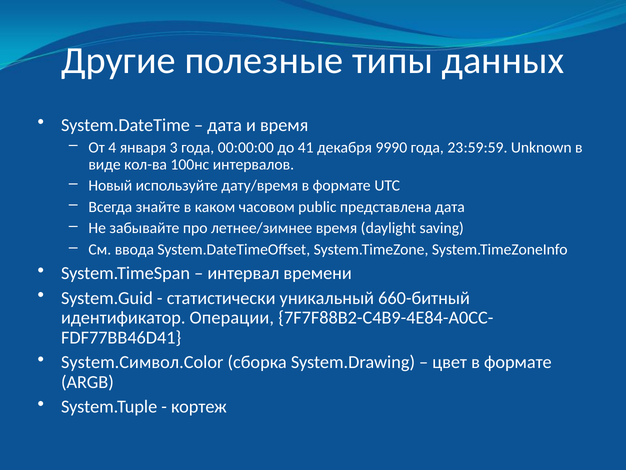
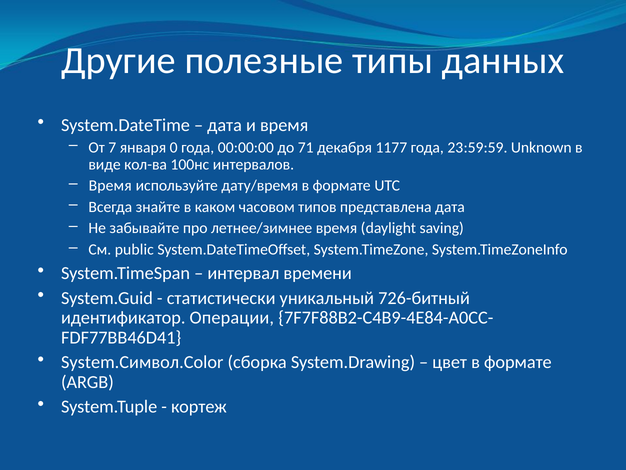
4: 4 -> 7
3: 3 -> 0
41: 41 -> 71
9990: 9990 -> 1177
Новый at (110, 185): Новый -> Время
public: public -> типов
ввода: ввода -> public
660-битный: 660-битный -> 726-битный
